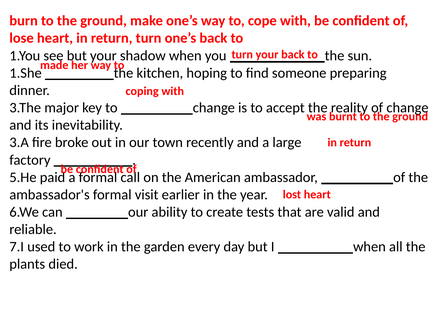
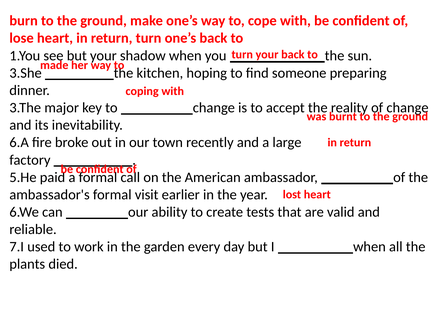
1.She: 1.She -> 3.She
3.A: 3.A -> 6.A
